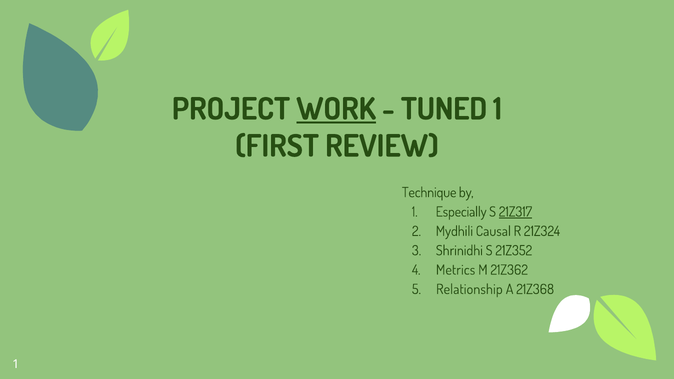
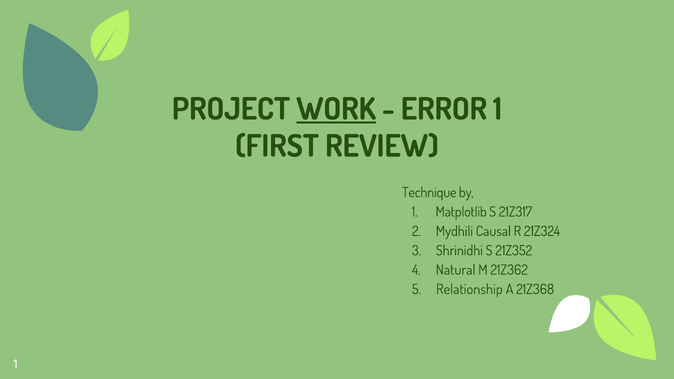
TUNED: TUNED -> ERROR
Especially: Especially -> Matplotlib
21Z317 underline: present -> none
Metrics: Metrics -> Natural
